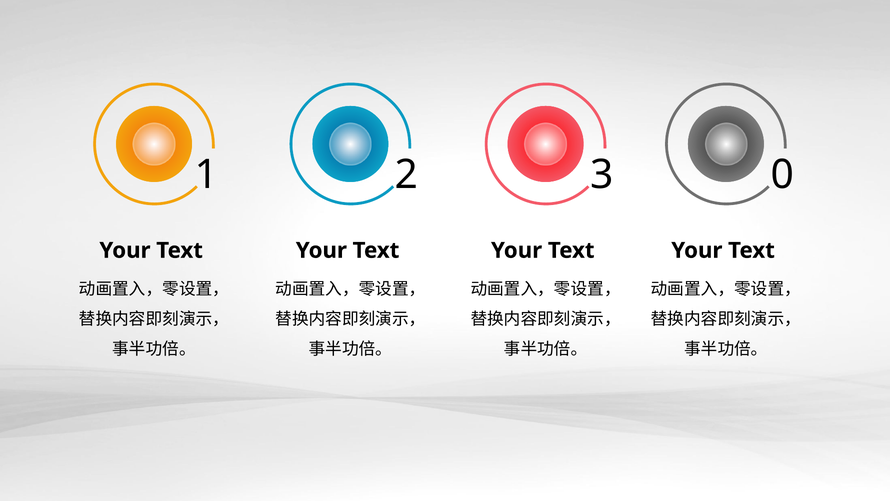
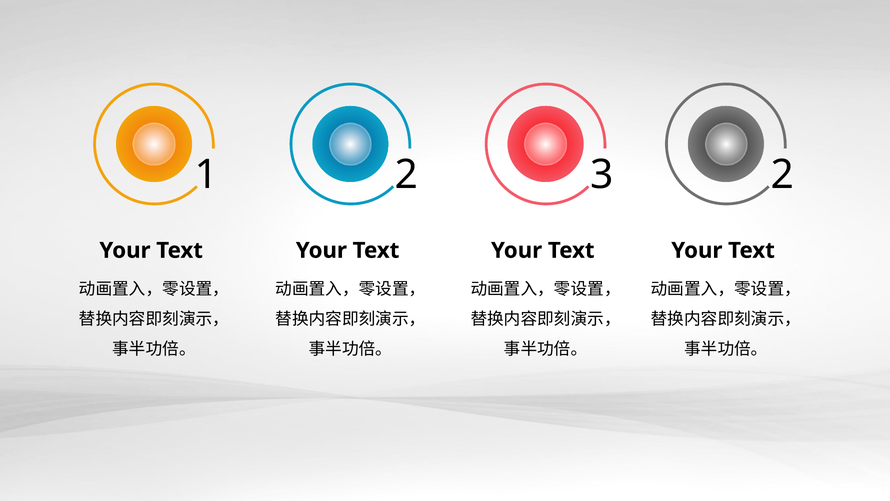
2 0: 0 -> 2
